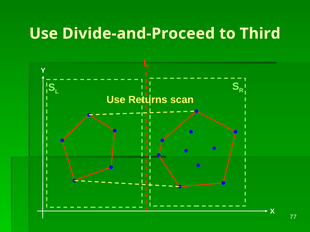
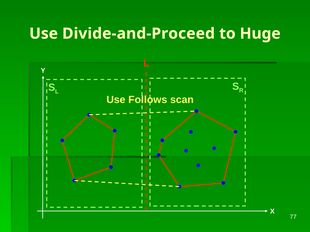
Third: Third -> Huge
Returns: Returns -> Follows
